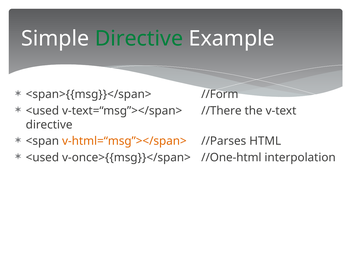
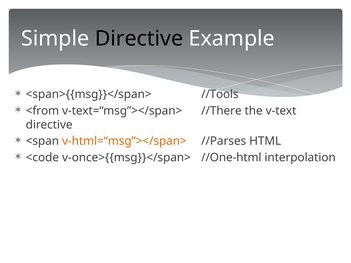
Directive at (139, 39) colour: green -> black
//Form: //Form -> //Tools
<used at (42, 111): <used -> <from
<used at (42, 158): <used -> <code
